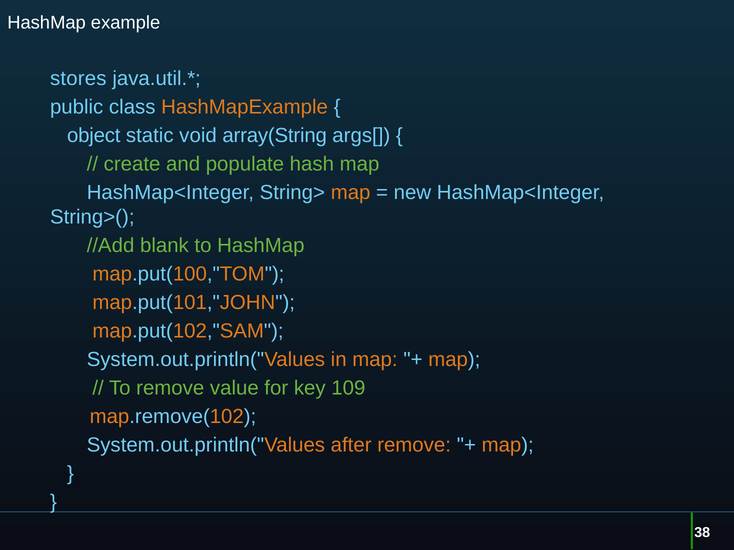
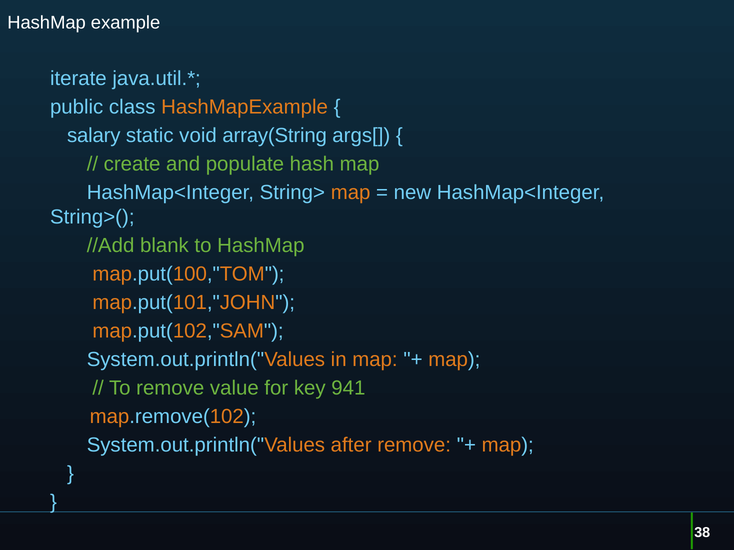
stores: stores -> iterate
object: object -> salary
109: 109 -> 941
